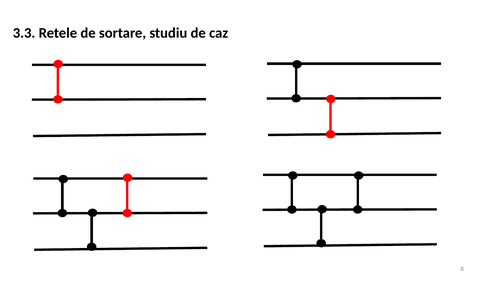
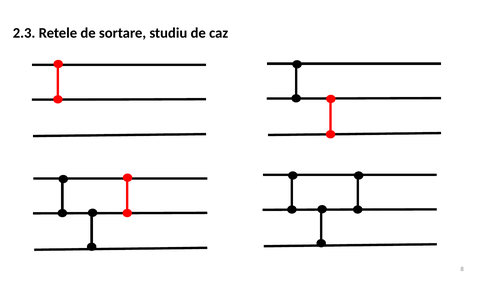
3.3: 3.3 -> 2.3
